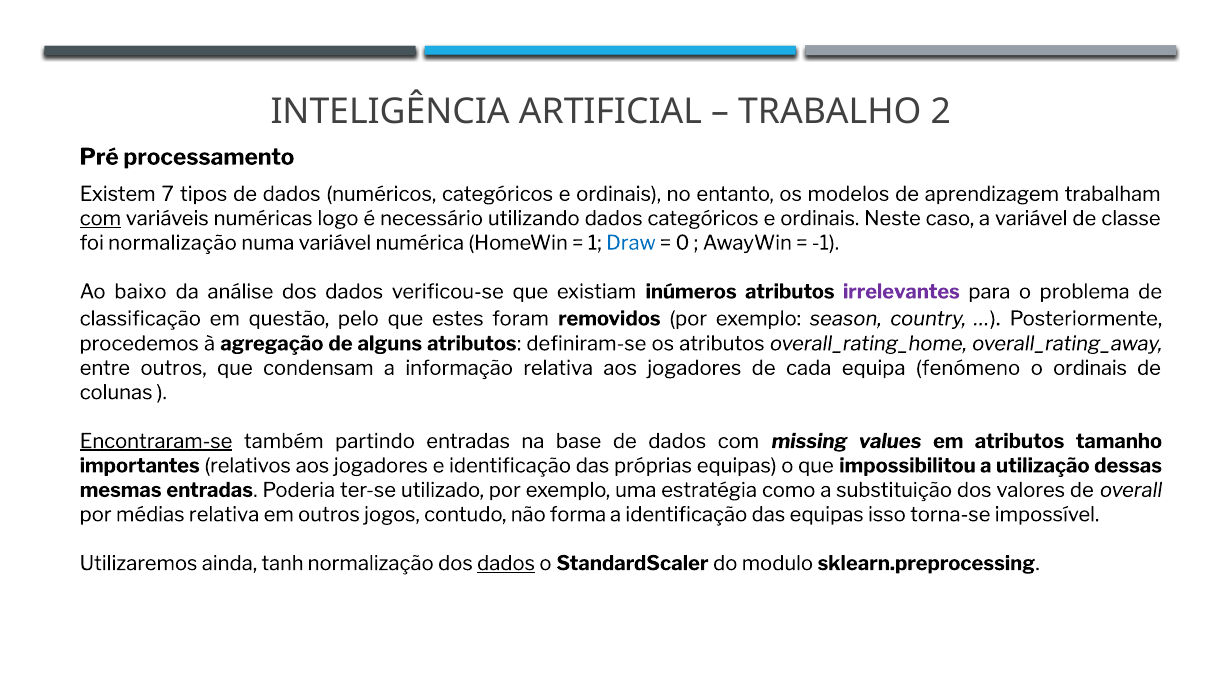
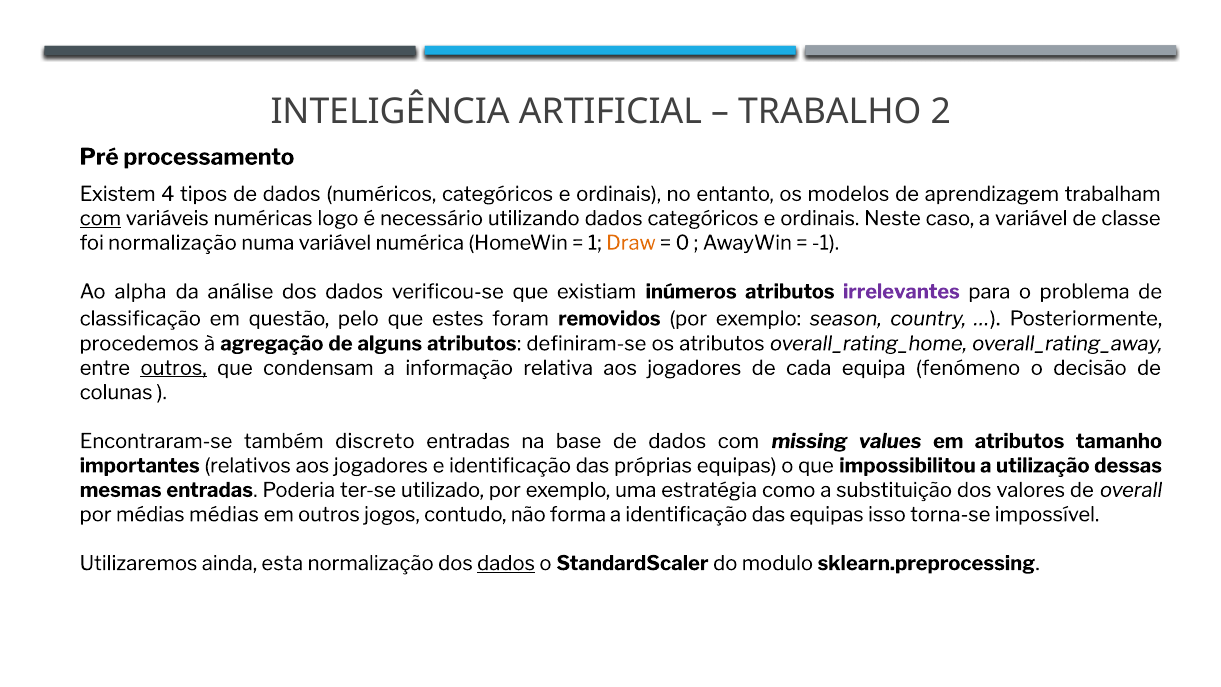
7: 7 -> 4
Draw colour: blue -> orange
baixo: baixo -> alpha
outros at (174, 368) underline: none -> present
o ordinais: ordinais -> decisão
Encontraram-se underline: present -> none
partindo: partindo -> discreto
médias relativa: relativa -> médias
tanh: tanh -> esta
